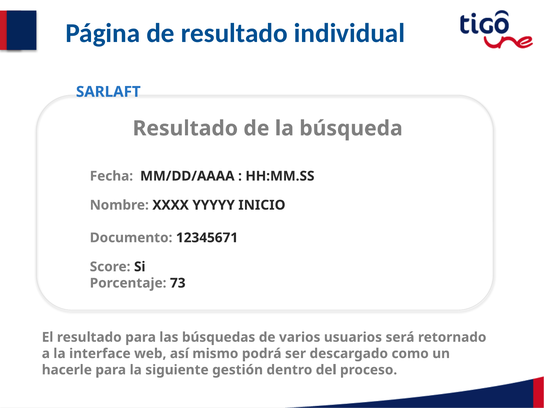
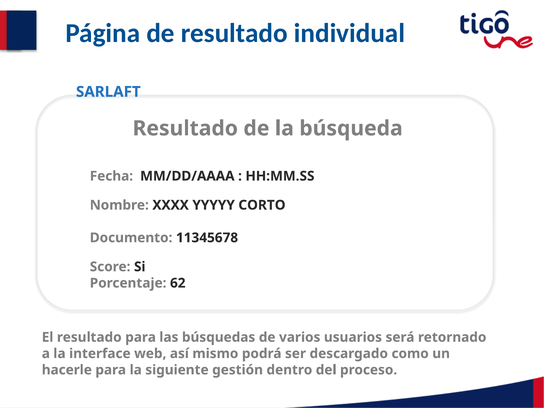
INICIO: INICIO -> CORTO
12345671: 12345671 -> 11345678
73: 73 -> 62
